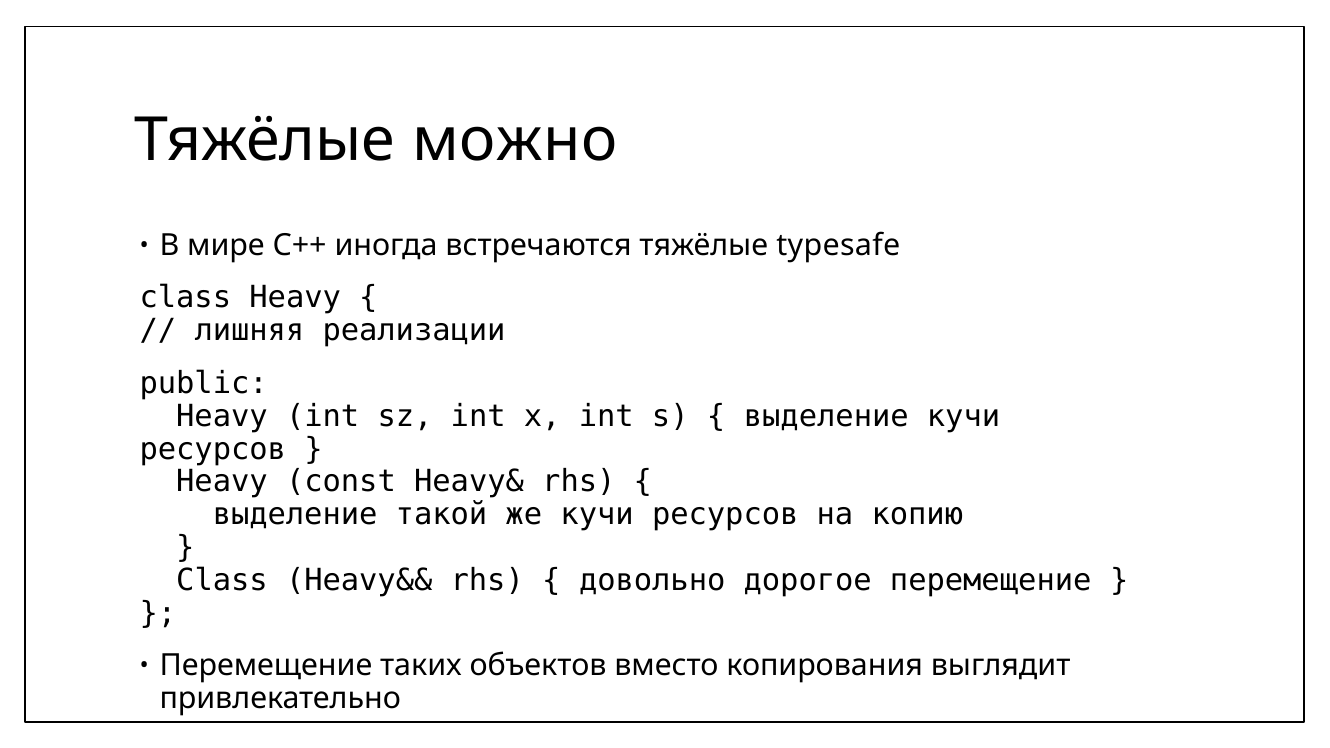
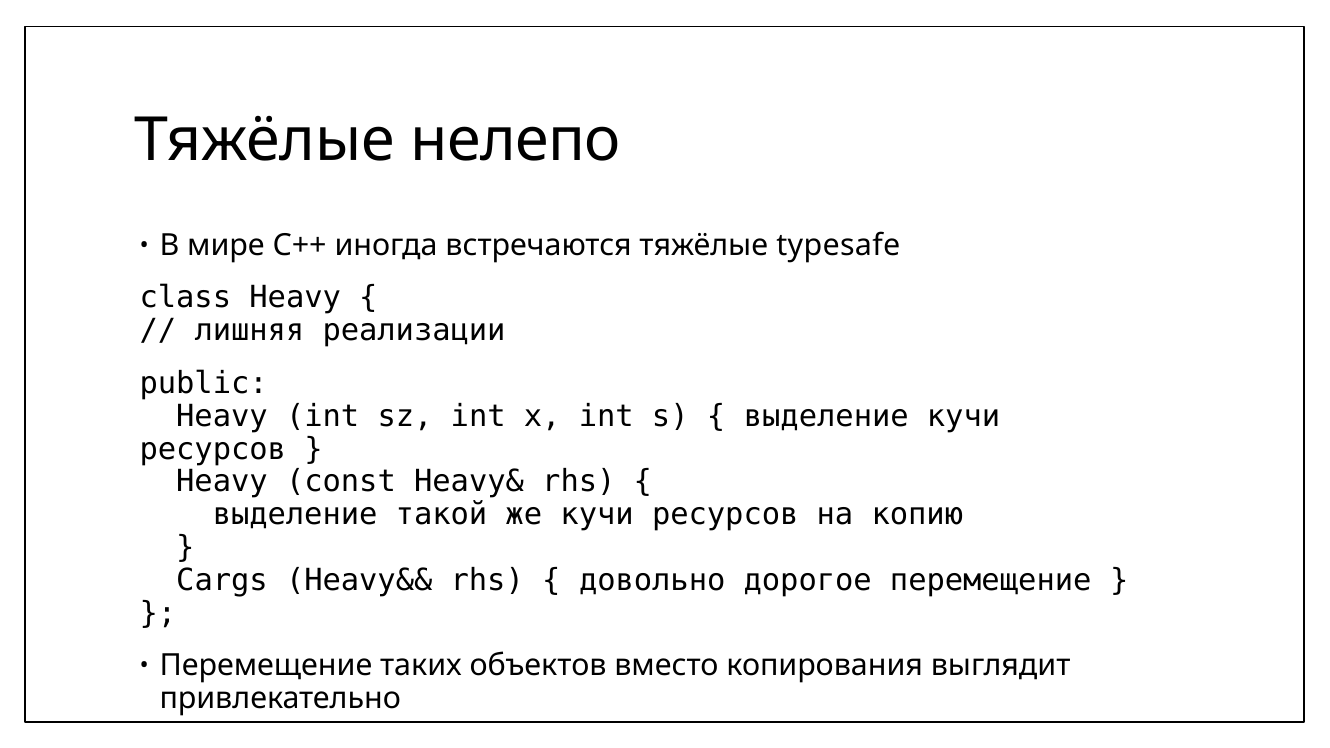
можно: можно -> нелепо
Class at (222, 581): Class -> Cargs
